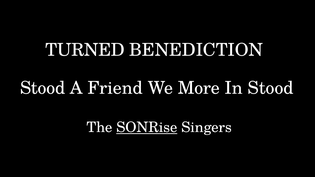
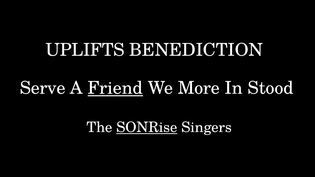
TURNED: TURNED -> UPLIFTS
Stood at (43, 88): Stood -> Serve
Friend underline: none -> present
